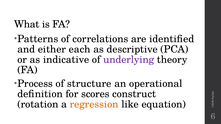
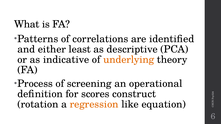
each: each -> least
underlying colour: purple -> orange
structure: structure -> screening
